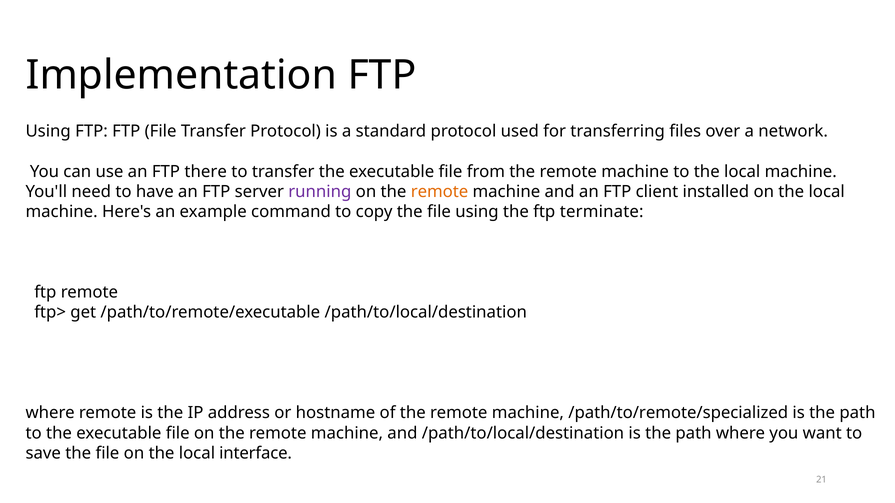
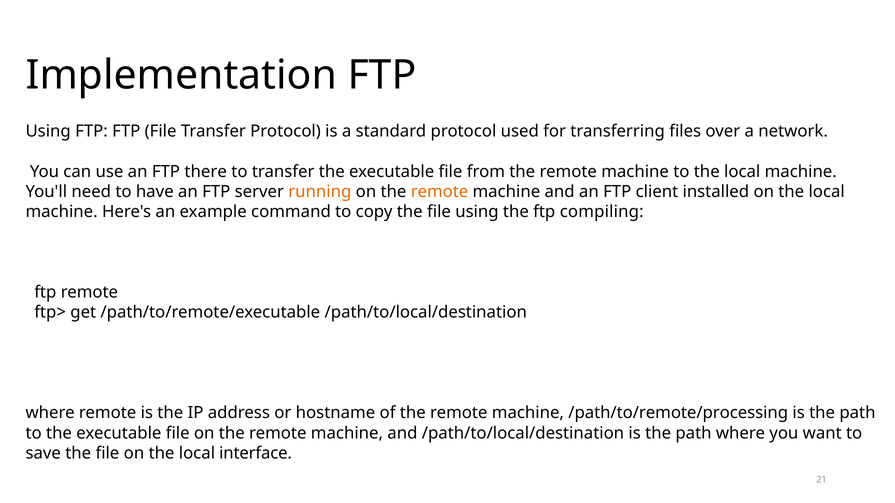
running colour: purple -> orange
terminate: terminate -> compiling
/path/to/remote/specialized: /path/to/remote/specialized -> /path/to/remote/processing
